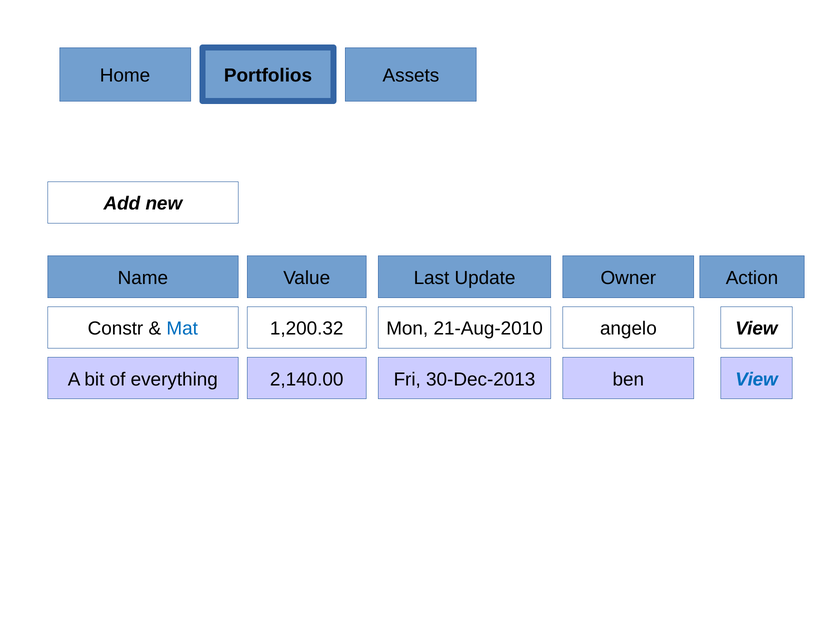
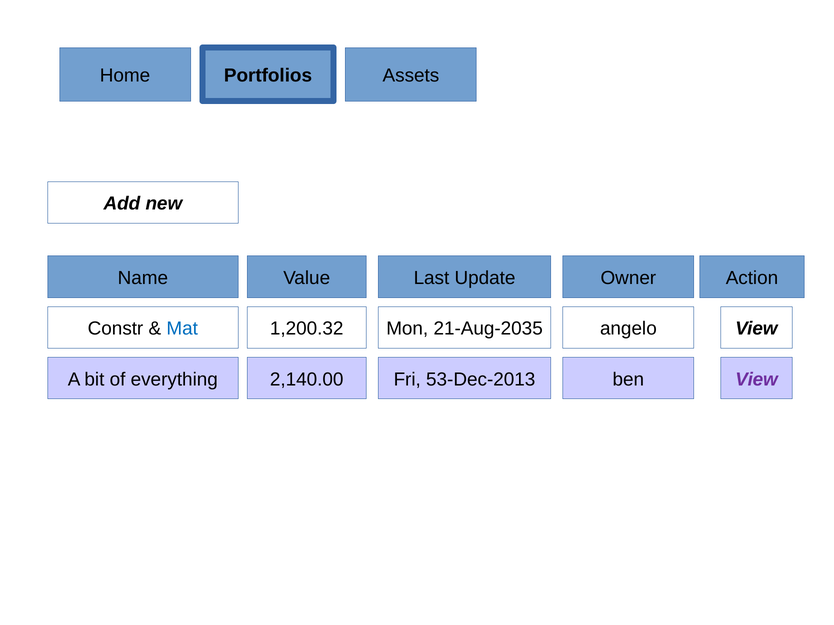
21-Aug-2010: 21-Aug-2010 -> 21-Aug-2035
30-Dec-2013: 30-Dec-2013 -> 53-Dec-2013
View at (757, 380) colour: blue -> purple
